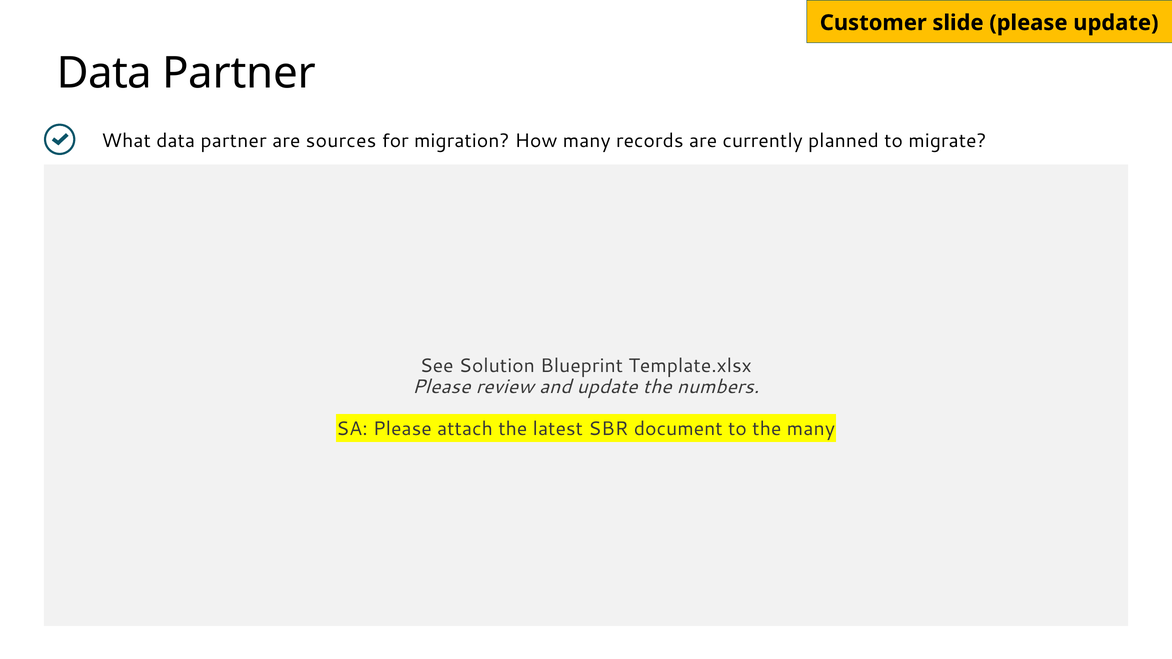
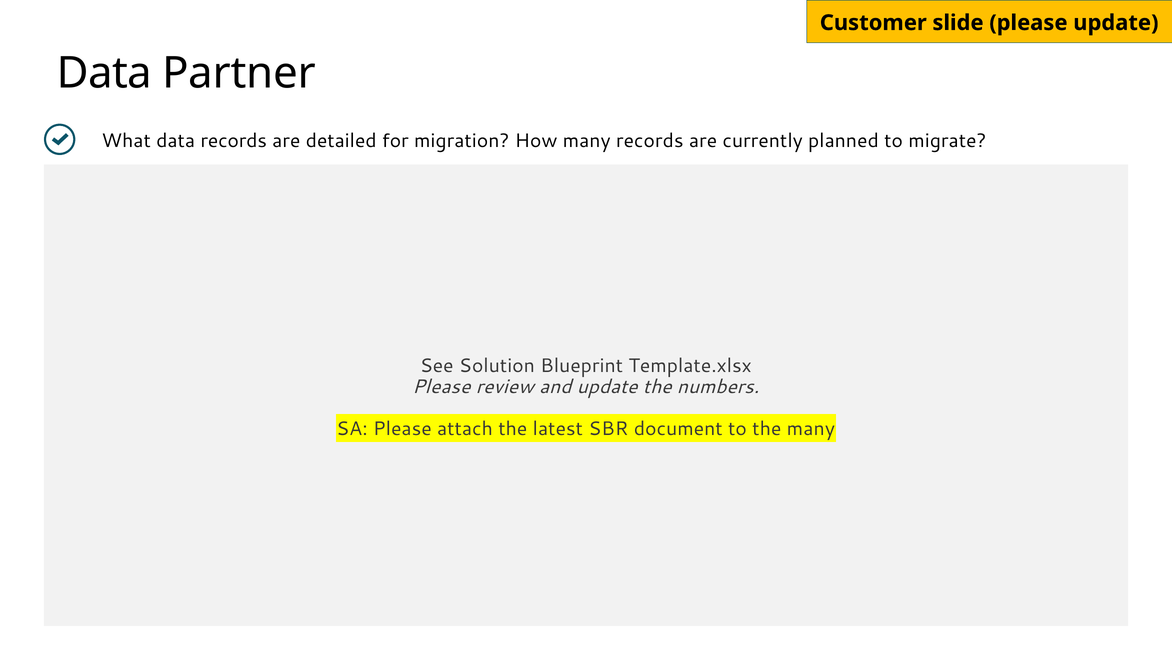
What data partner: partner -> records
sources: sources -> detailed
